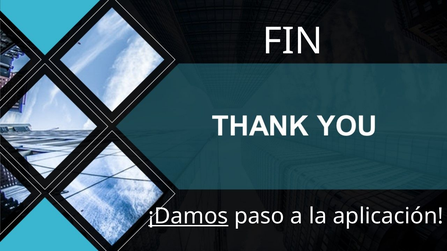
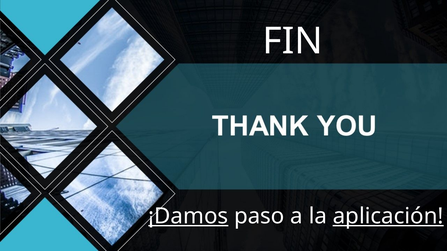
aplicación underline: none -> present
